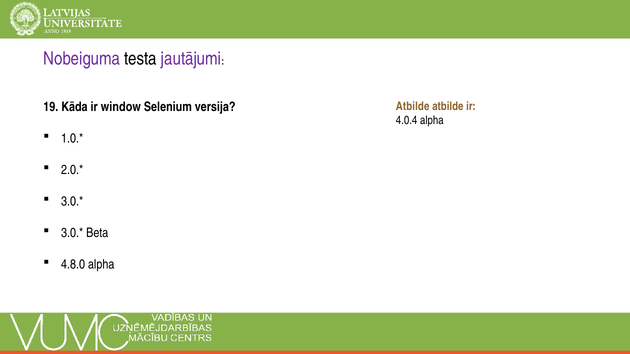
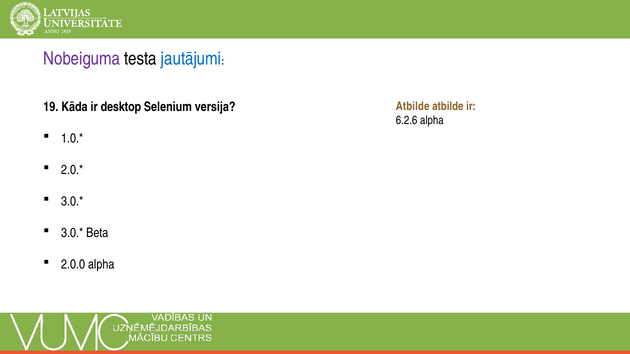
jautājumi colour: purple -> blue
window: window -> desktop
4.0.4: 4.0.4 -> 6.2.6
4.8.0: 4.8.0 -> 2.0.0
